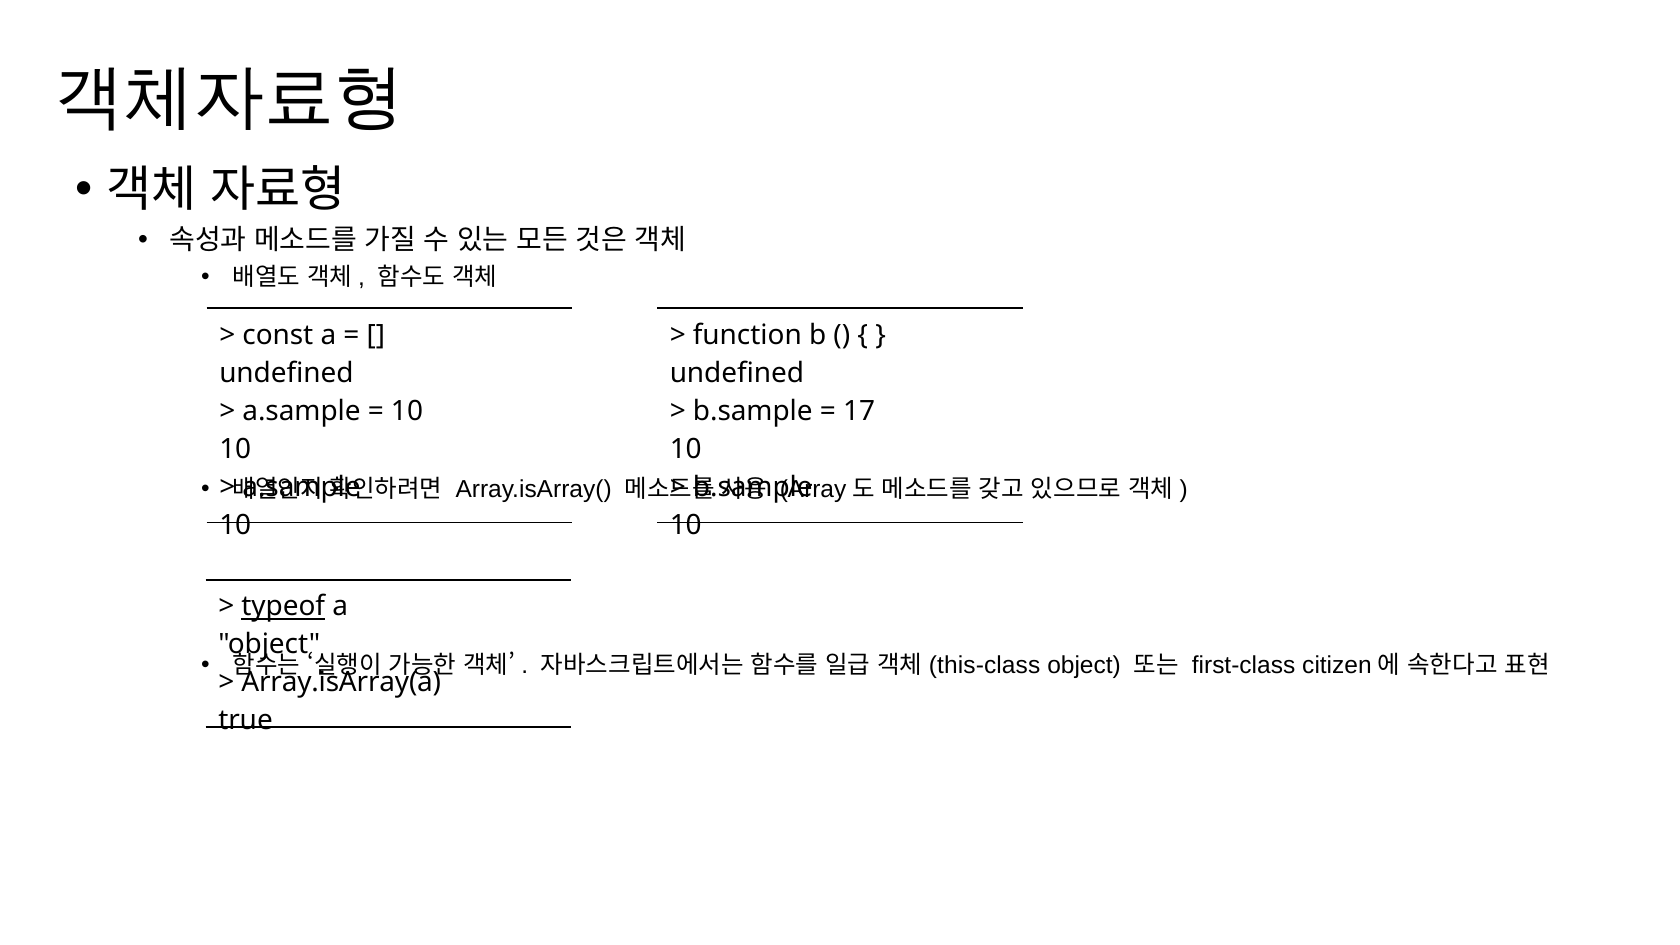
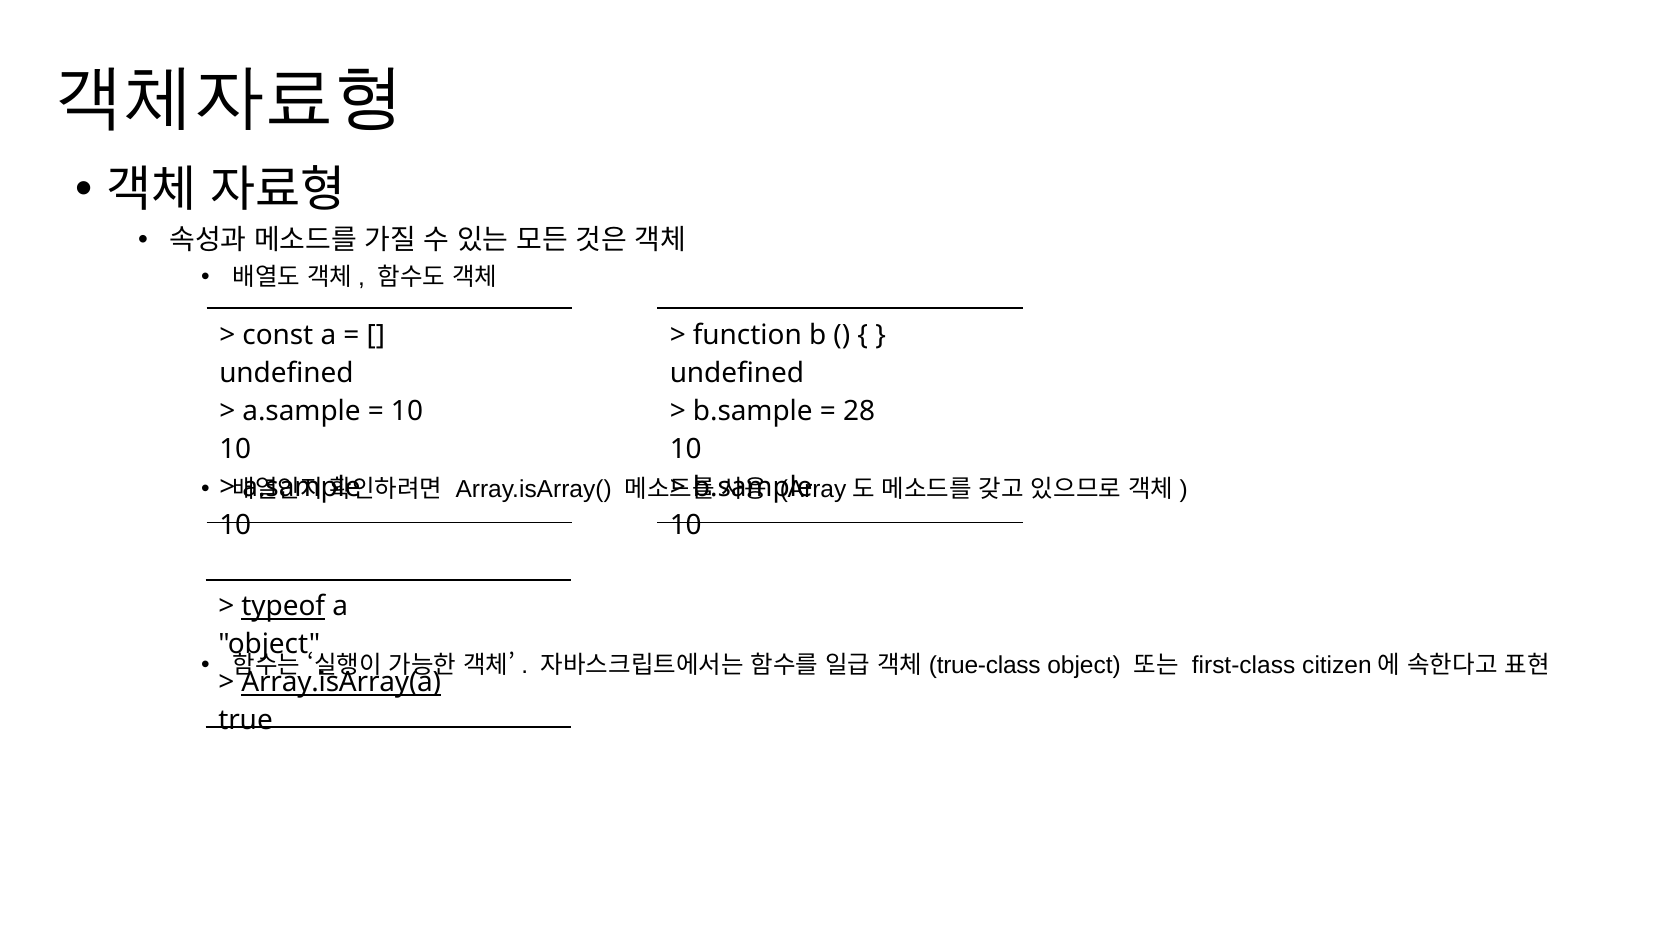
17: 17 -> 28
this-class: this-class -> true-class
Array.isArray(a underline: none -> present
